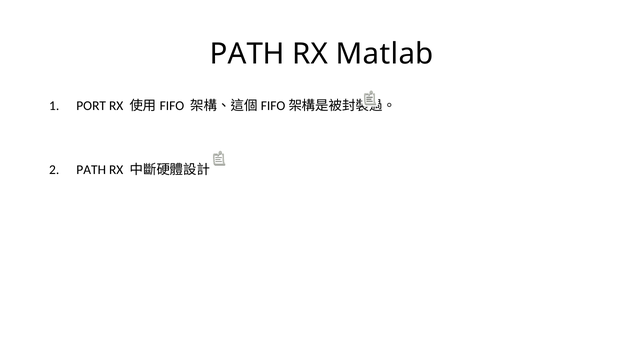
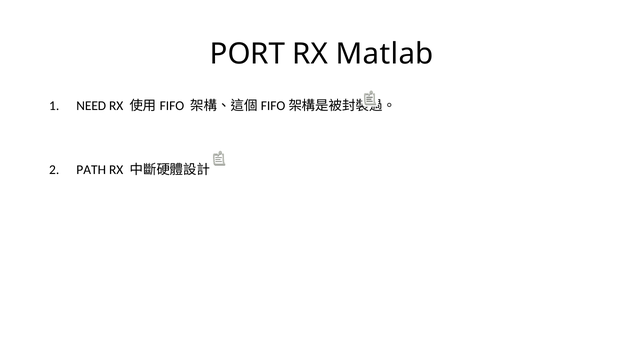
PATH at (247, 54): PATH -> PORT
PORT: PORT -> NEED
